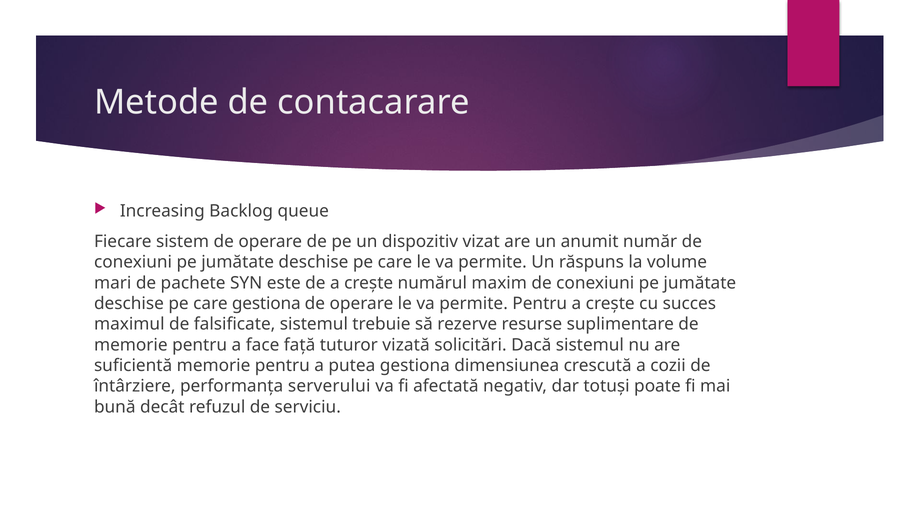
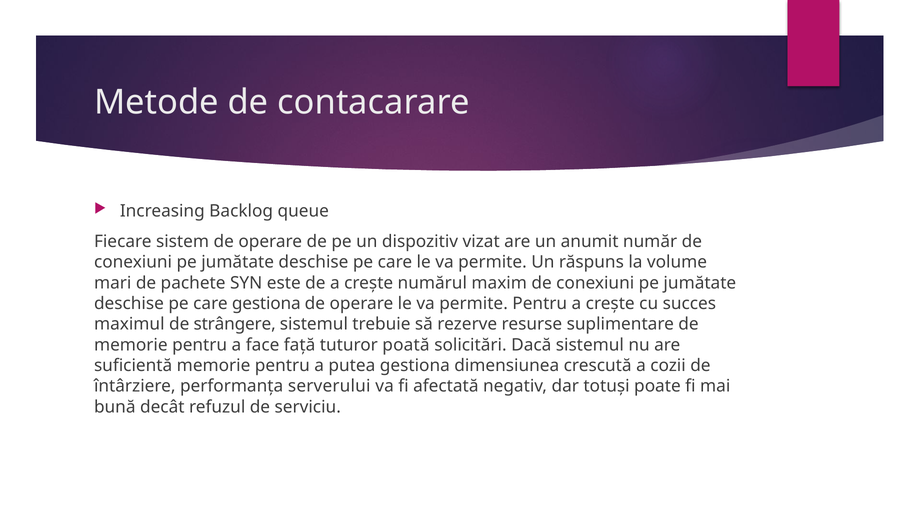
falsificate: falsificate -> strângere
vizată: vizată -> poată
